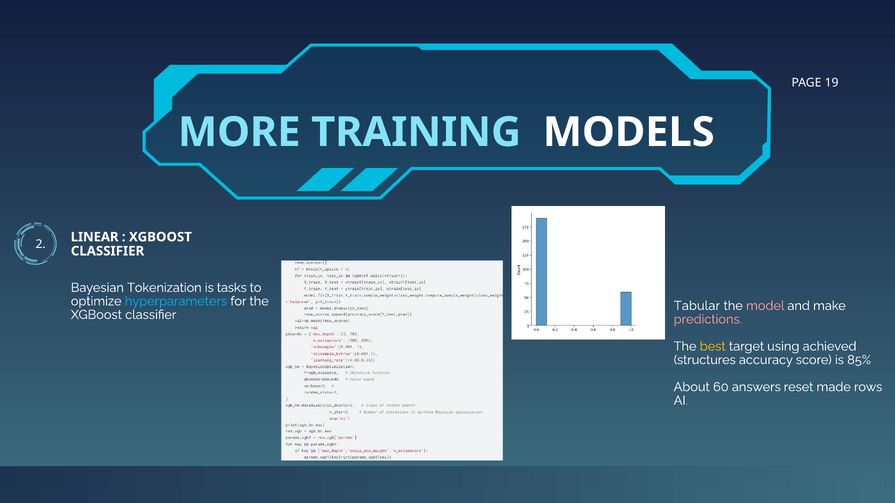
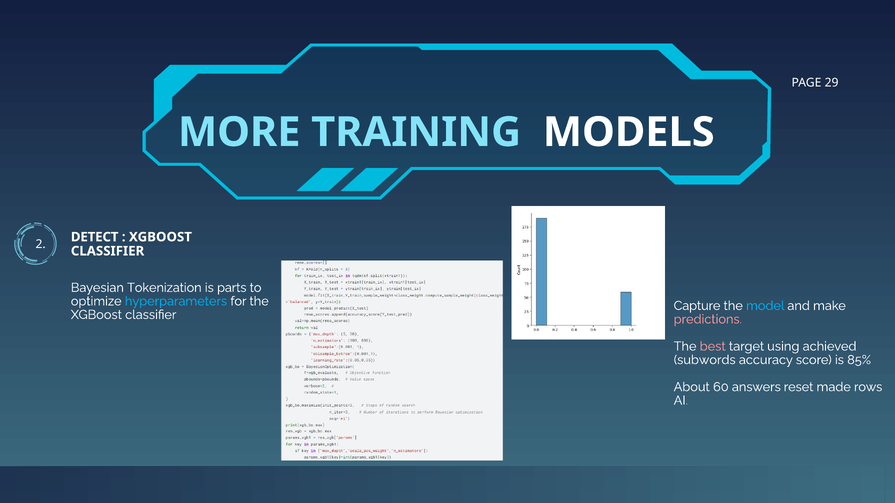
19: 19 -> 29
LINEAR: LINEAR -> DETECT
tasks: tasks -> parts
Tabular: Tabular -> Capture
model colour: pink -> light blue
best colour: yellow -> pink
structures: structures -> subwords
